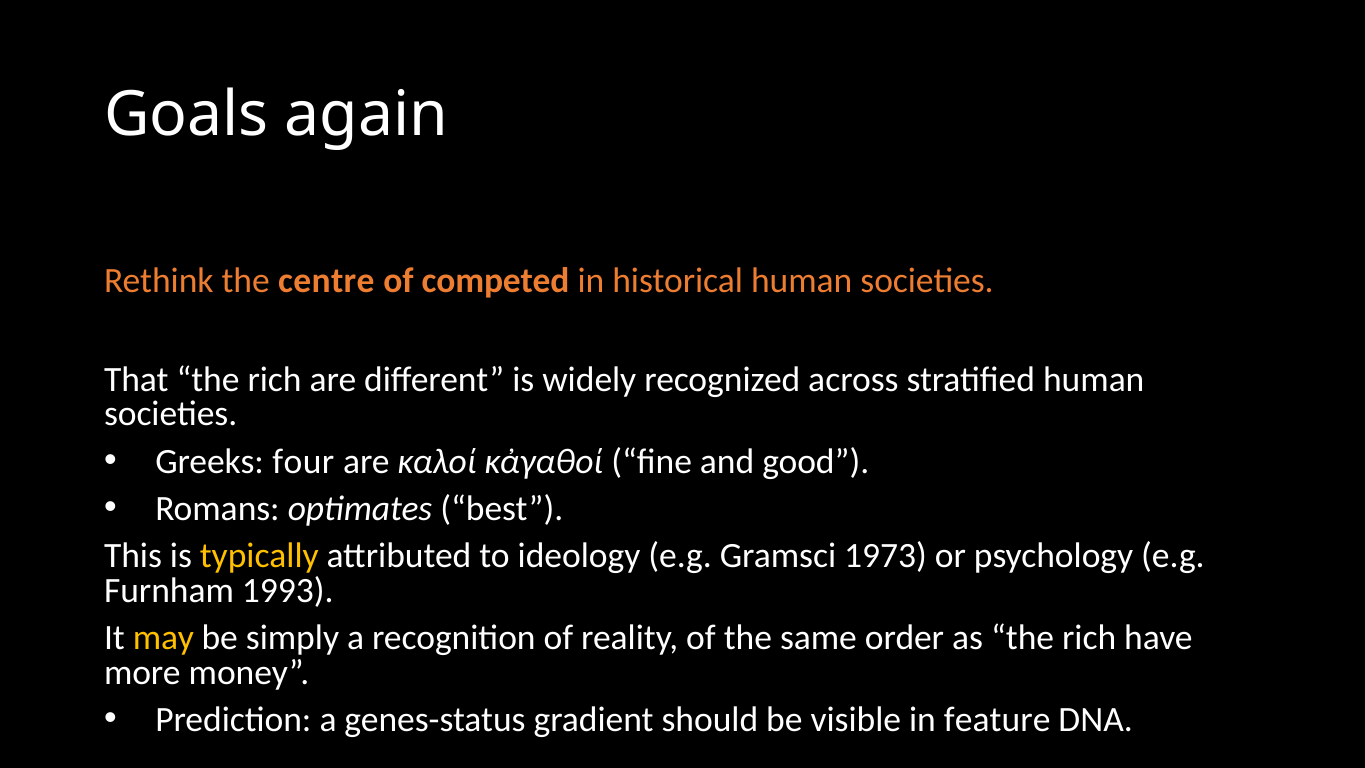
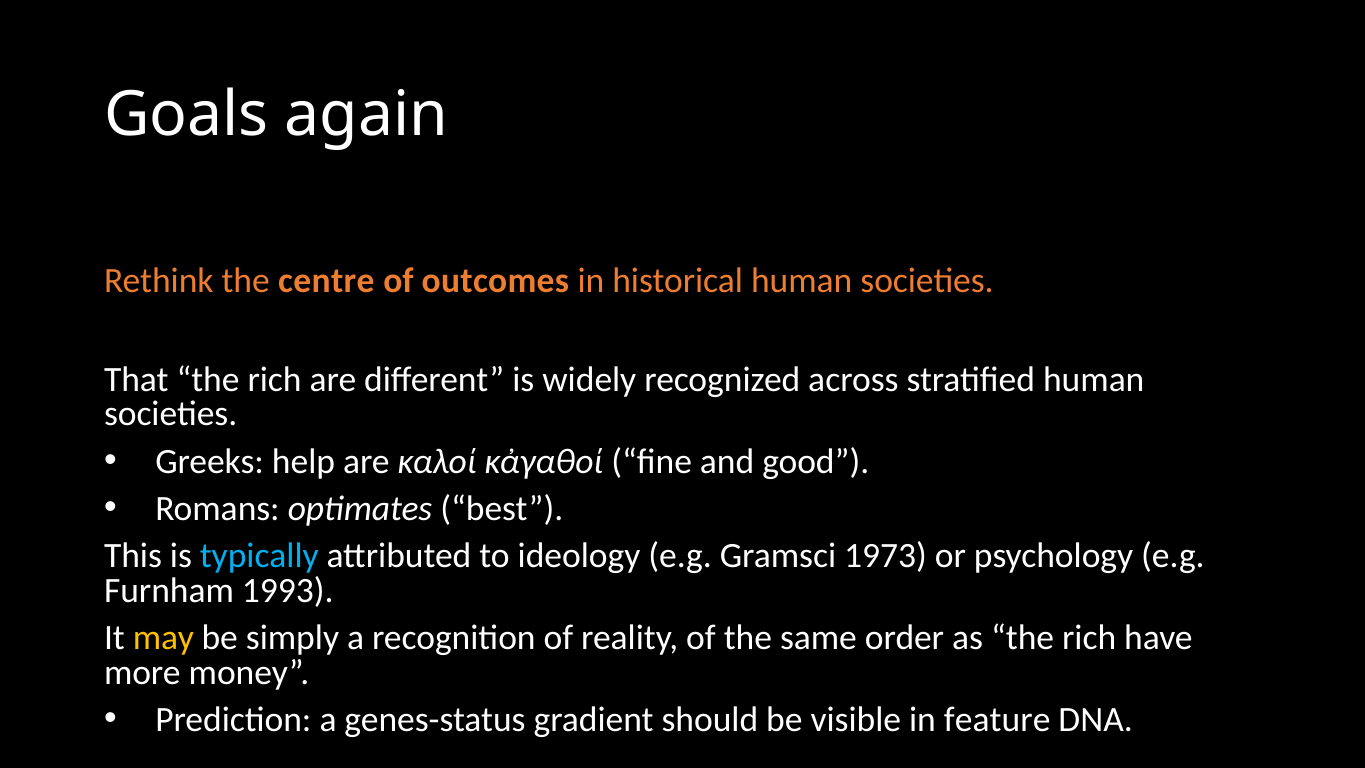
competed: competed -> outcomes
four: four -> help
typically colour: yellow -> light blue
